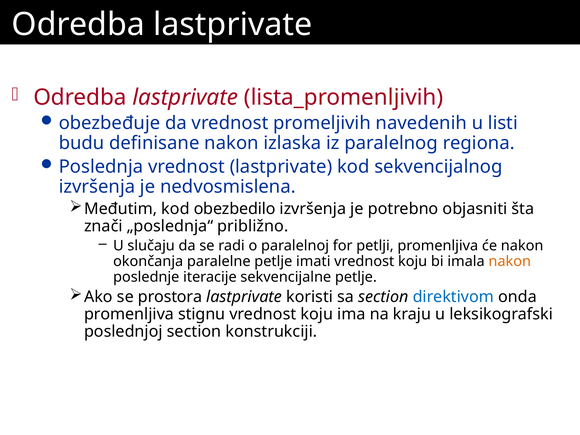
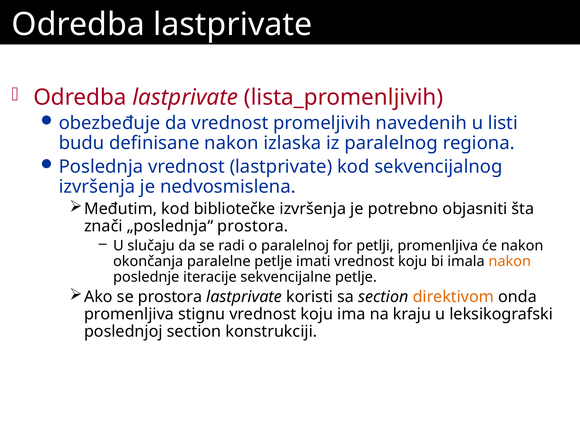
obezbedilo: obezbedilo -> bibliotečke
„poslednja“ približno: približno -> prostora
direktivom colour: blue -> orange
